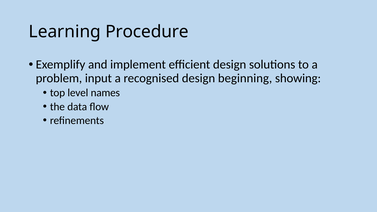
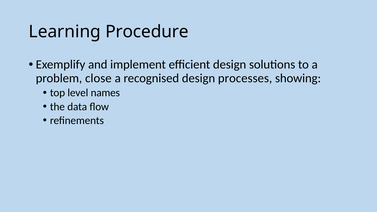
input: input -> close
beginning: beginning -> processes
